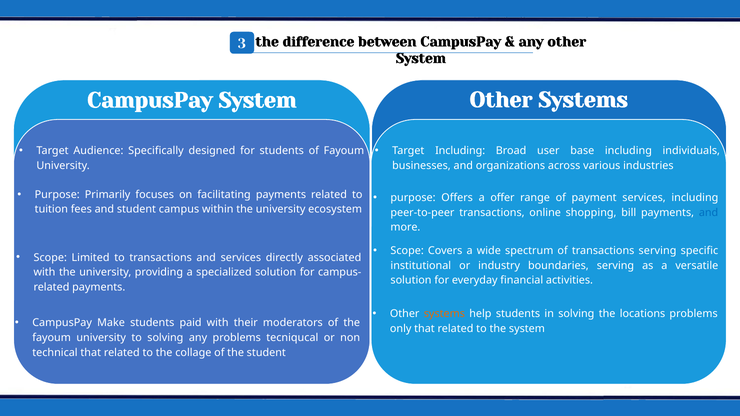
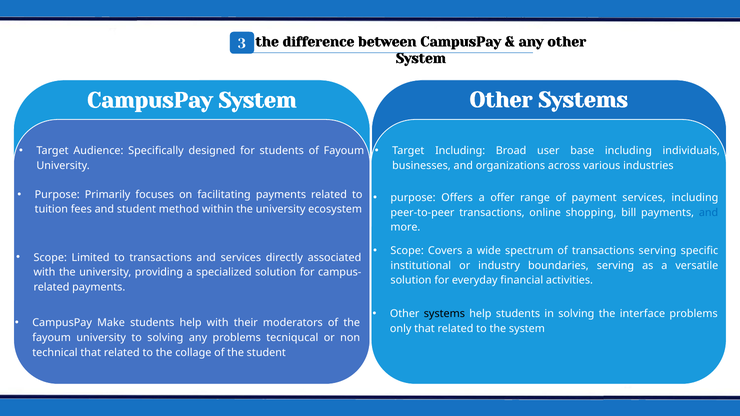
campus: campus -> method
systems at (444, 314) colour: orange -> black
locations: locations -> interface
students paid: paid -> help
